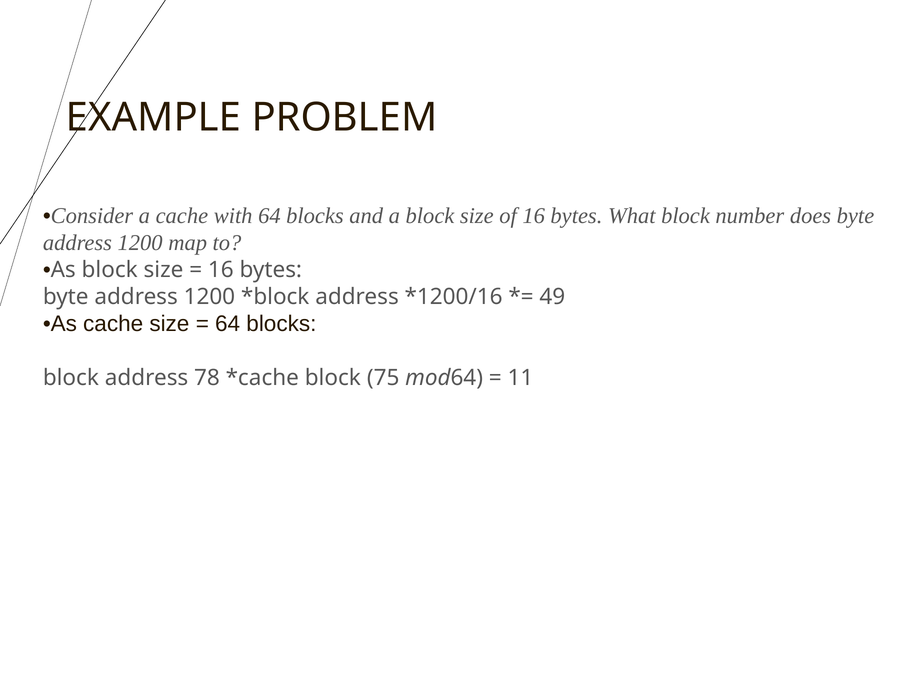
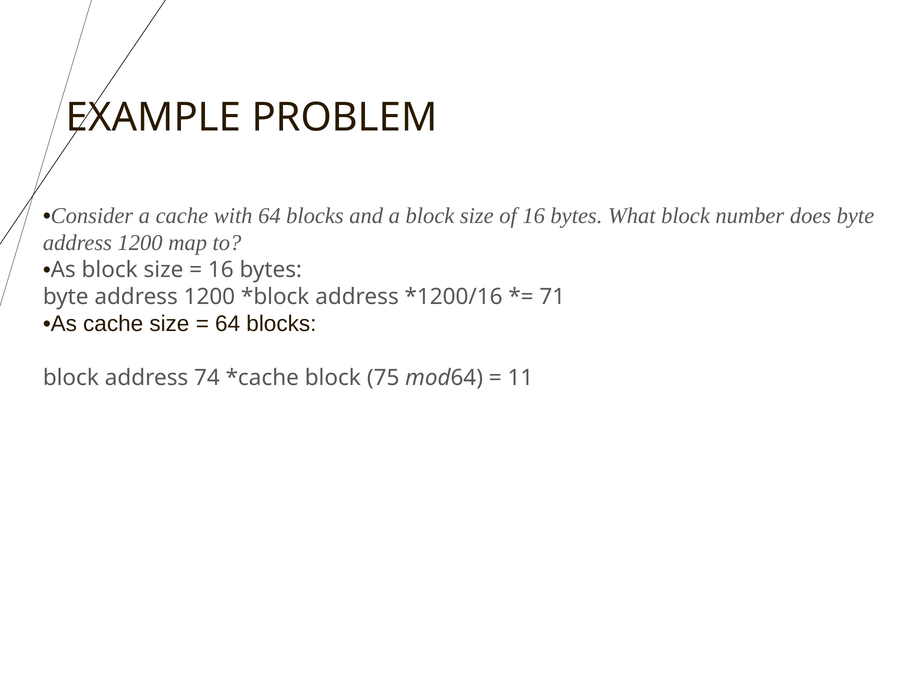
49: 49 -> 71
78: 78 -> 74
